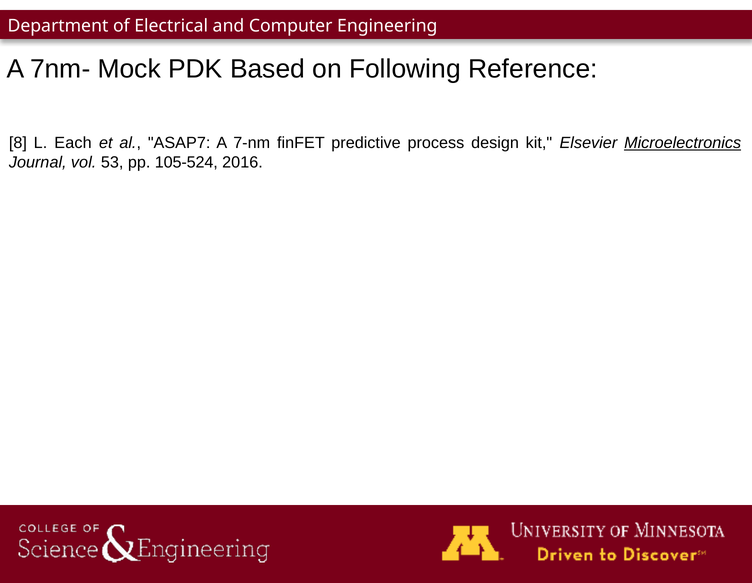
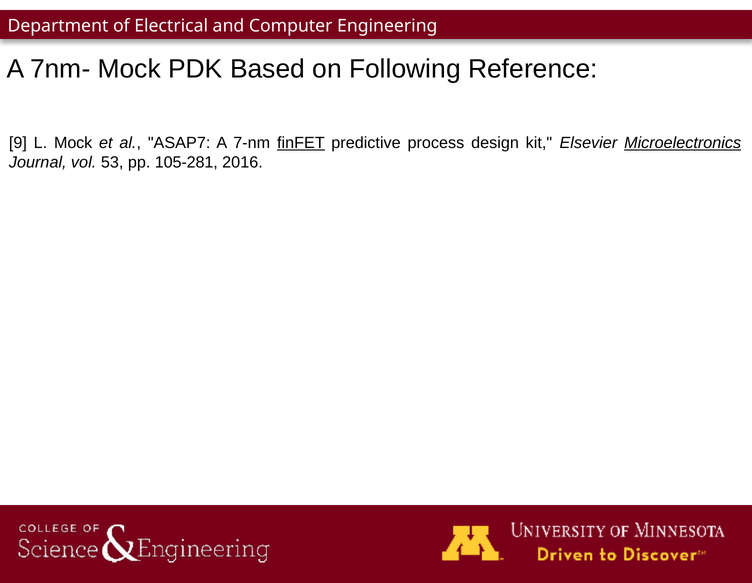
8: 8 -> 9
L Each: Each -> Mock
finFET underline: none -> present
105-524: 105-524 -> 105-281
